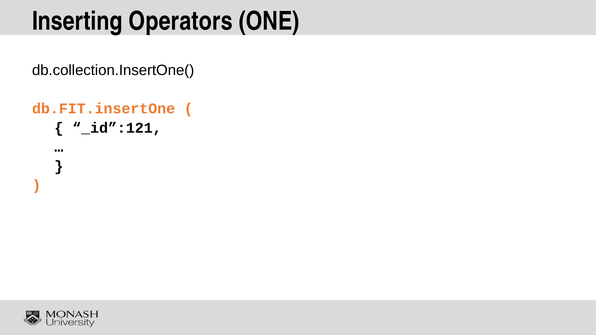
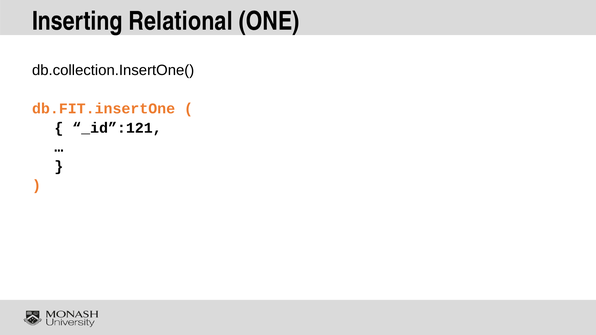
Operators: Operators -> Relational
